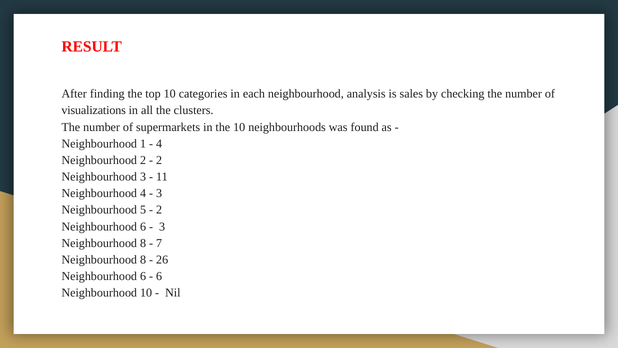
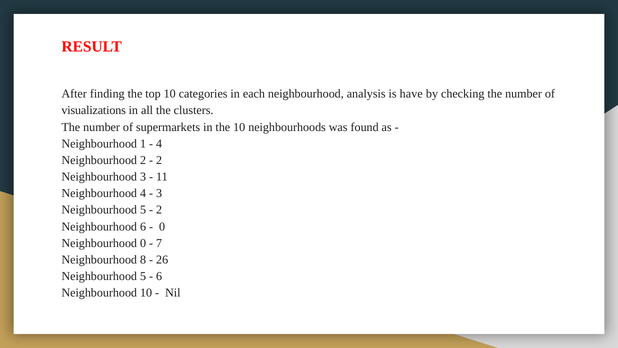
sales: sales -> have
3 at (162, 226): 3 -> 0
8 at (143, 243): 8 -> 0
6 at (143, 276): 6 -> 5
